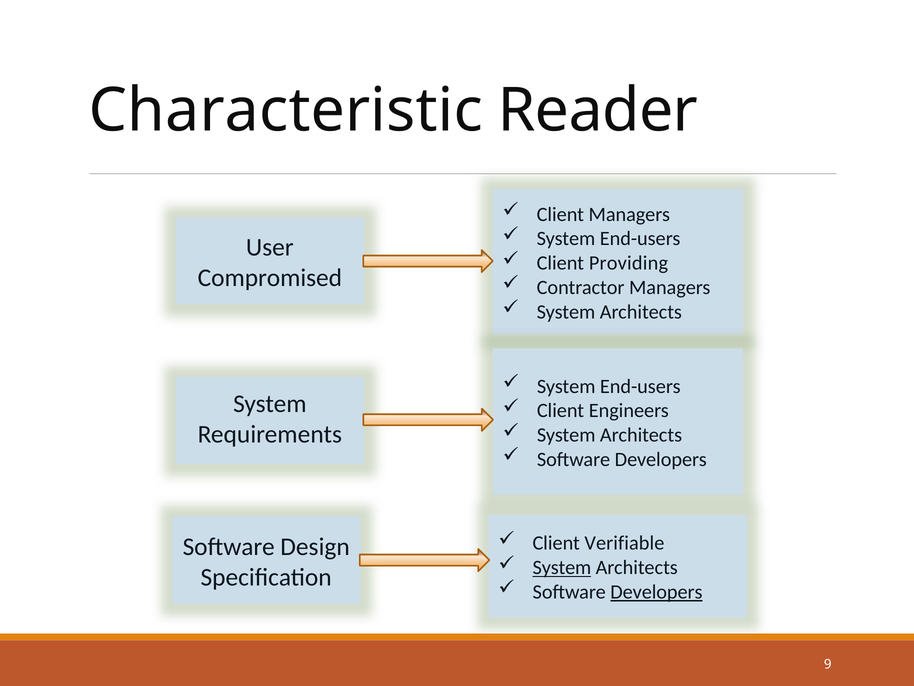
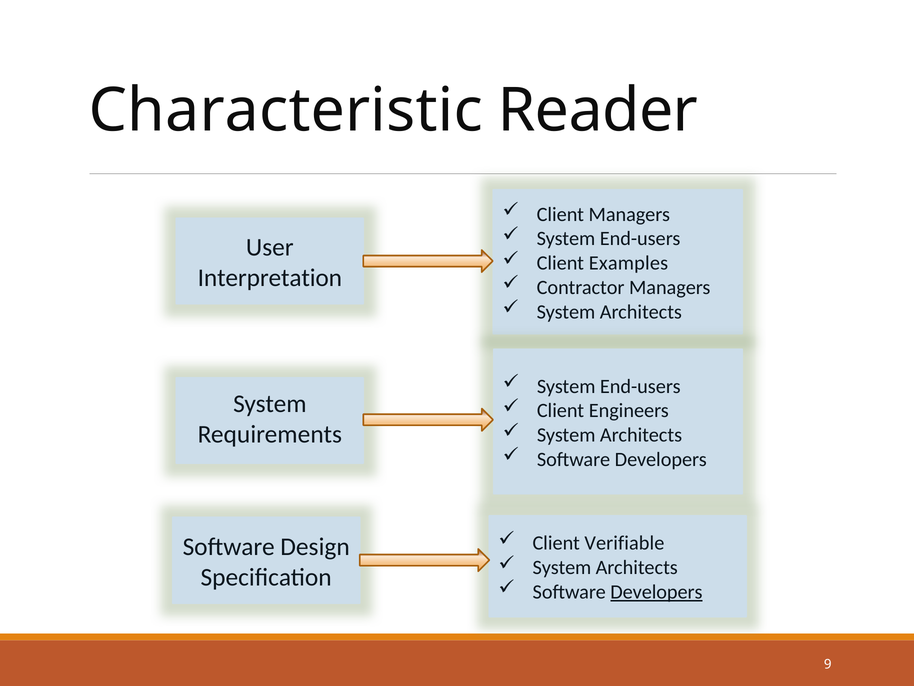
Providing: Providing -> Examples
Compromised: Compromised -> Interpretation
System at (562, 567) underline: present -> none
